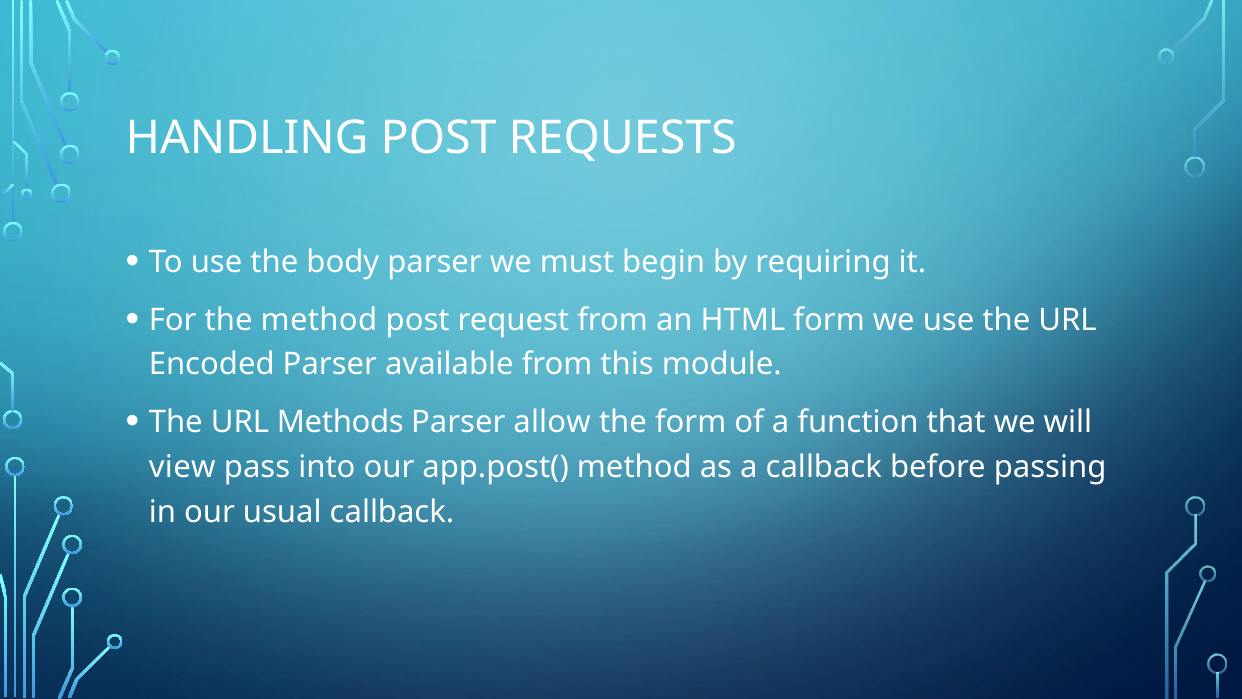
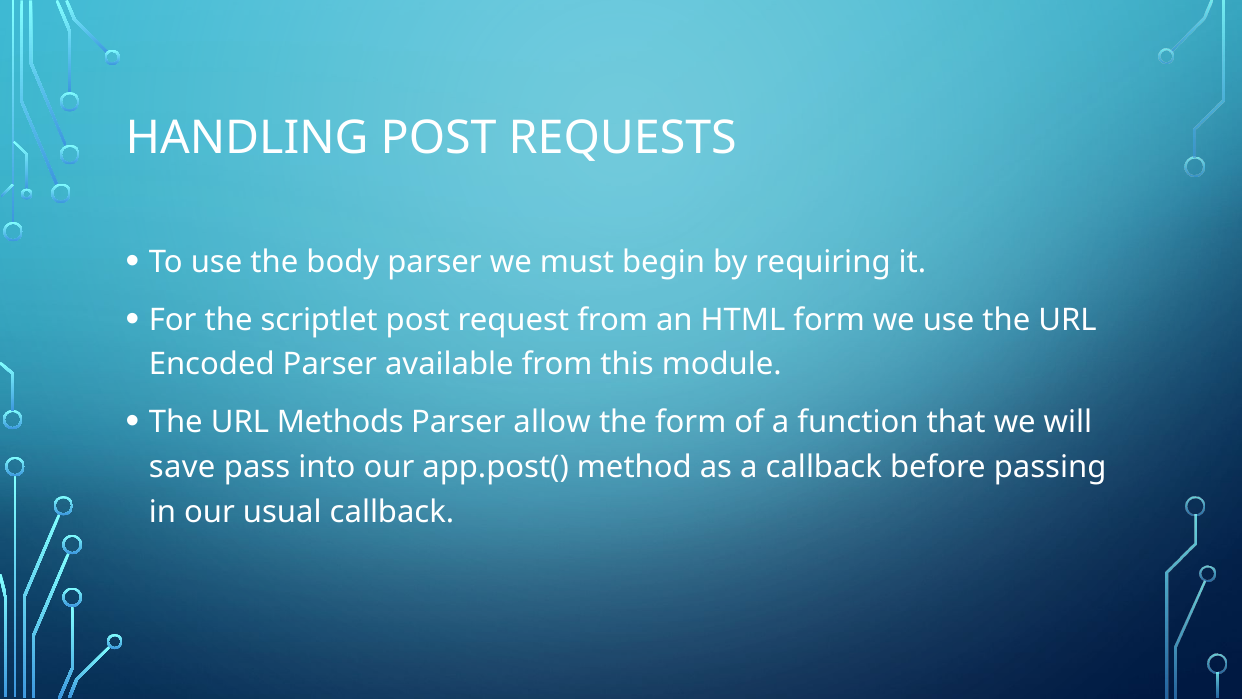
the method: method -> scriptlet
view: view -> save
